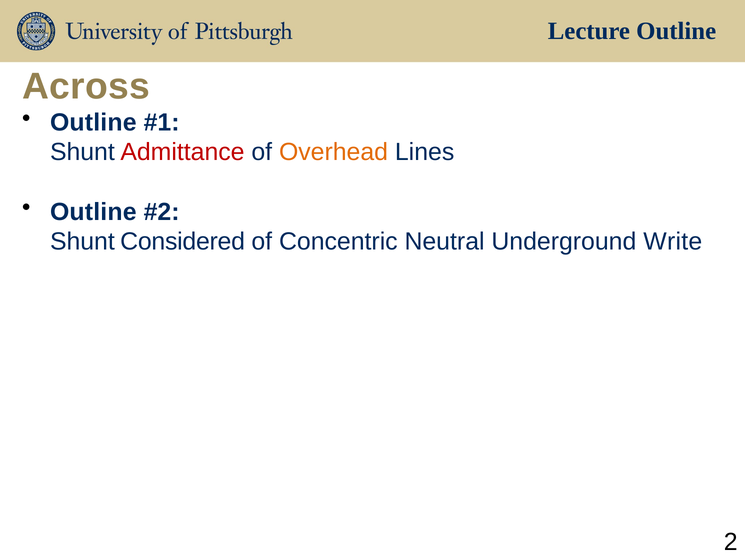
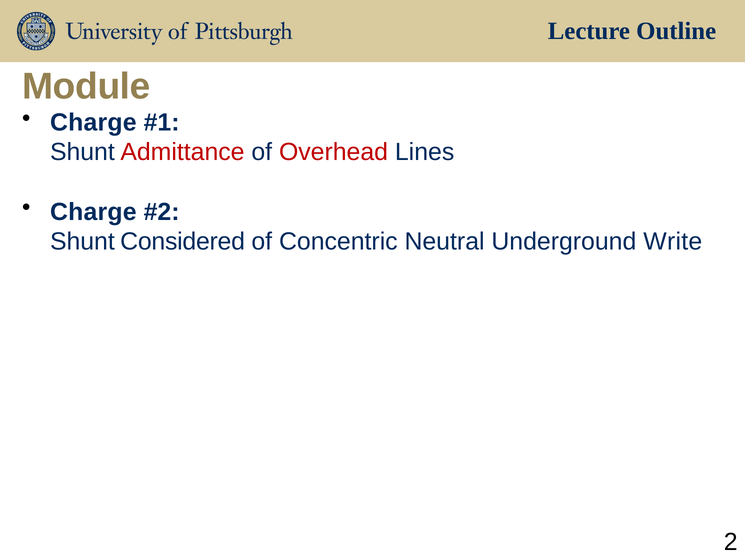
Across: Across -> Module
Outline at (93, 122): Outline -> Charge
Overhead colour: orange -> red
Outline at (93, 212): Outline -> Charge
